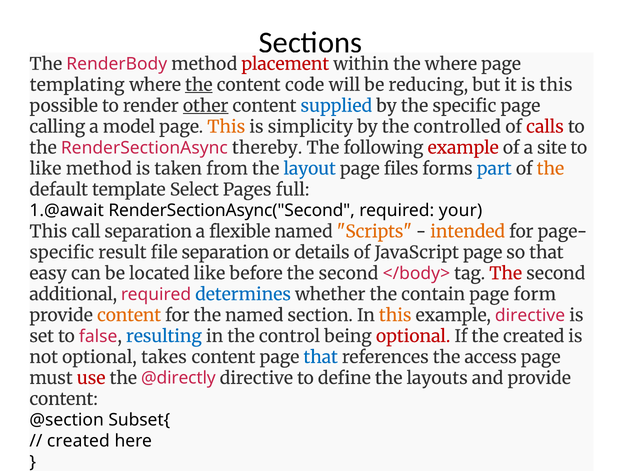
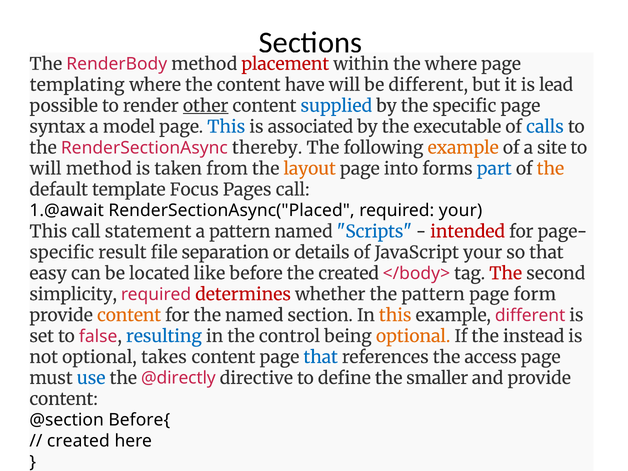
the at (199, 85) underline: present -> none
code: code -> have
be reducing: reducing -> different
is this: this -> lead
calling: calling -> syntax
This at (226, 127) colour: orange -> blue
simplicity: simplicity -> associated
controlled: controlled -> executable
calls colour: red -> blue
example at (463, 148) colour: red -> orange
like at (46, 169): like -> will
layout colour: blue -> orange
files: files -> into
Select: Select -> Focus
Pages full: full -> call
RenderSectionAsync("Second: RenderSectionAsync("Second -> RenderSectionAsync("Placed
call separation: separation -> statement
a flexible: flexible -> pattern
Scripts colour: orange -> blue
intended colour: orange -> red
JavaScript page: page -> your
before the second: second -> created
additional: additional -> simplicity
determines colour: blue -> red
the contain: contain -> pattern
example directive: directive -> different
optional at (413, 336) colour: red -> orange
the created: created -> instead
use colour: red -> blue
layouts: layouts -> smaller
Subset{: Subset{ -> Before{
